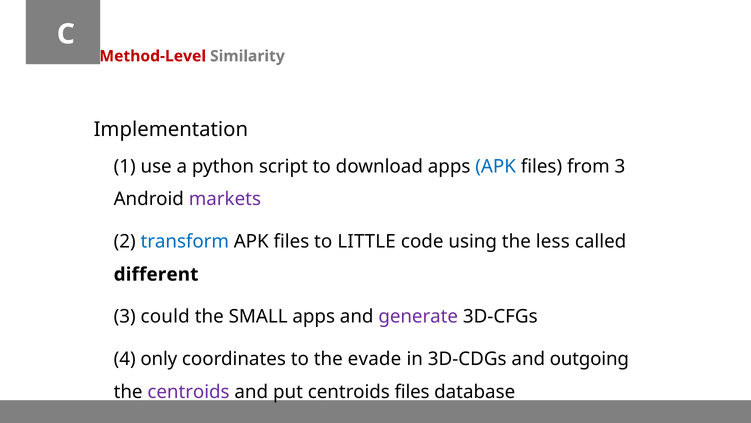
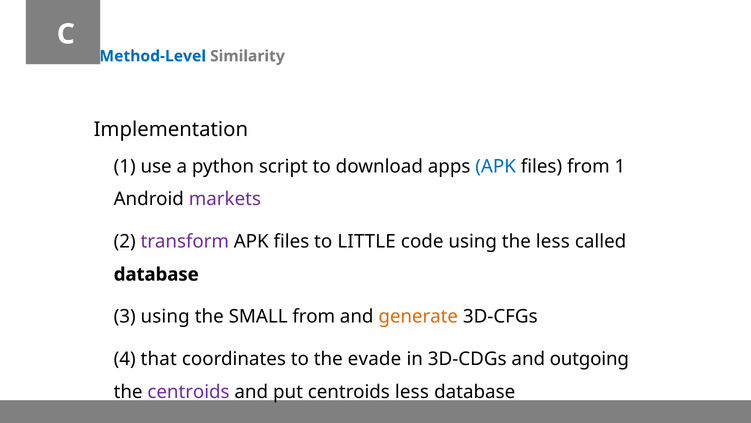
Method-Level colour: red -> blue
from 3: 3 -> 1
transform colour: blue -> purple
different at (156, 274): different -> database
3 could: could -> using
SMALL apps: apps -> from
generate colour: purple -> orange
only: only -> that
centroids files: files -> less
